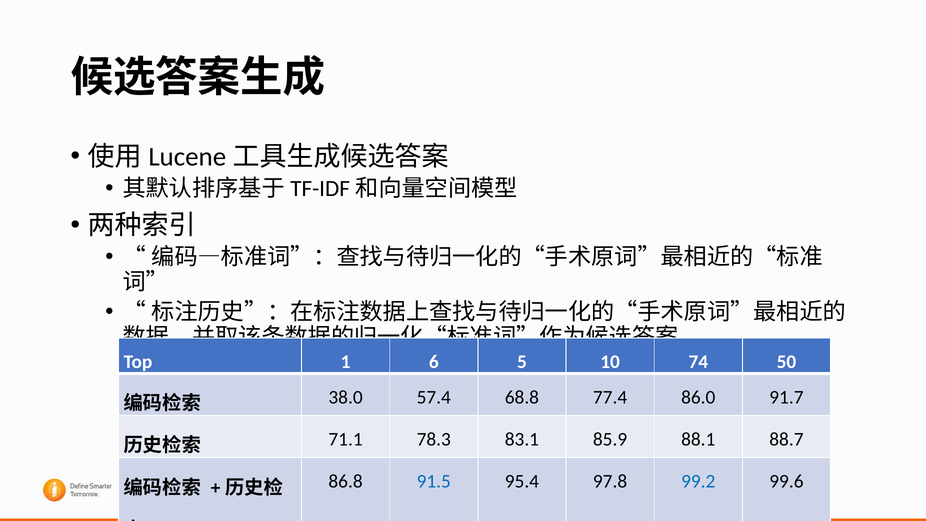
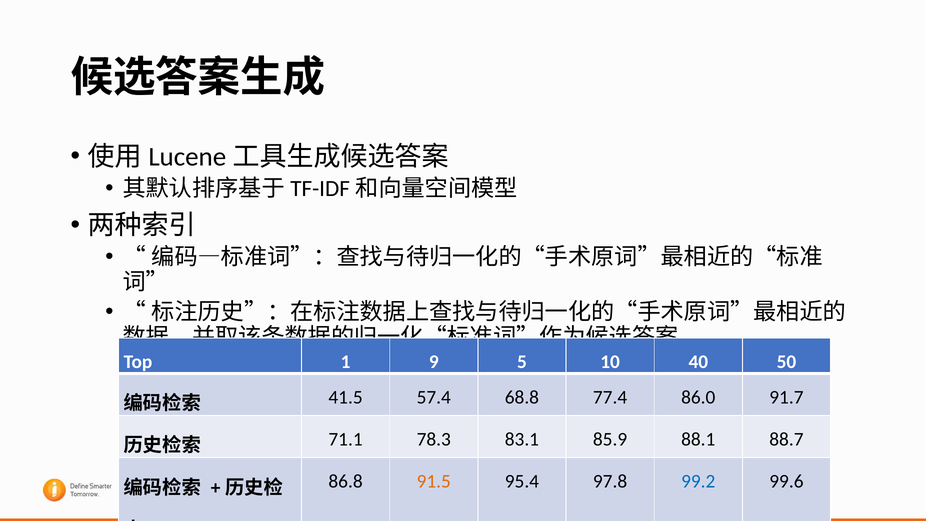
6: 6 -> 9
74: 74 -> 40
38.0: 38.0 -> 41.5
91.5 colour: blue -> orange
